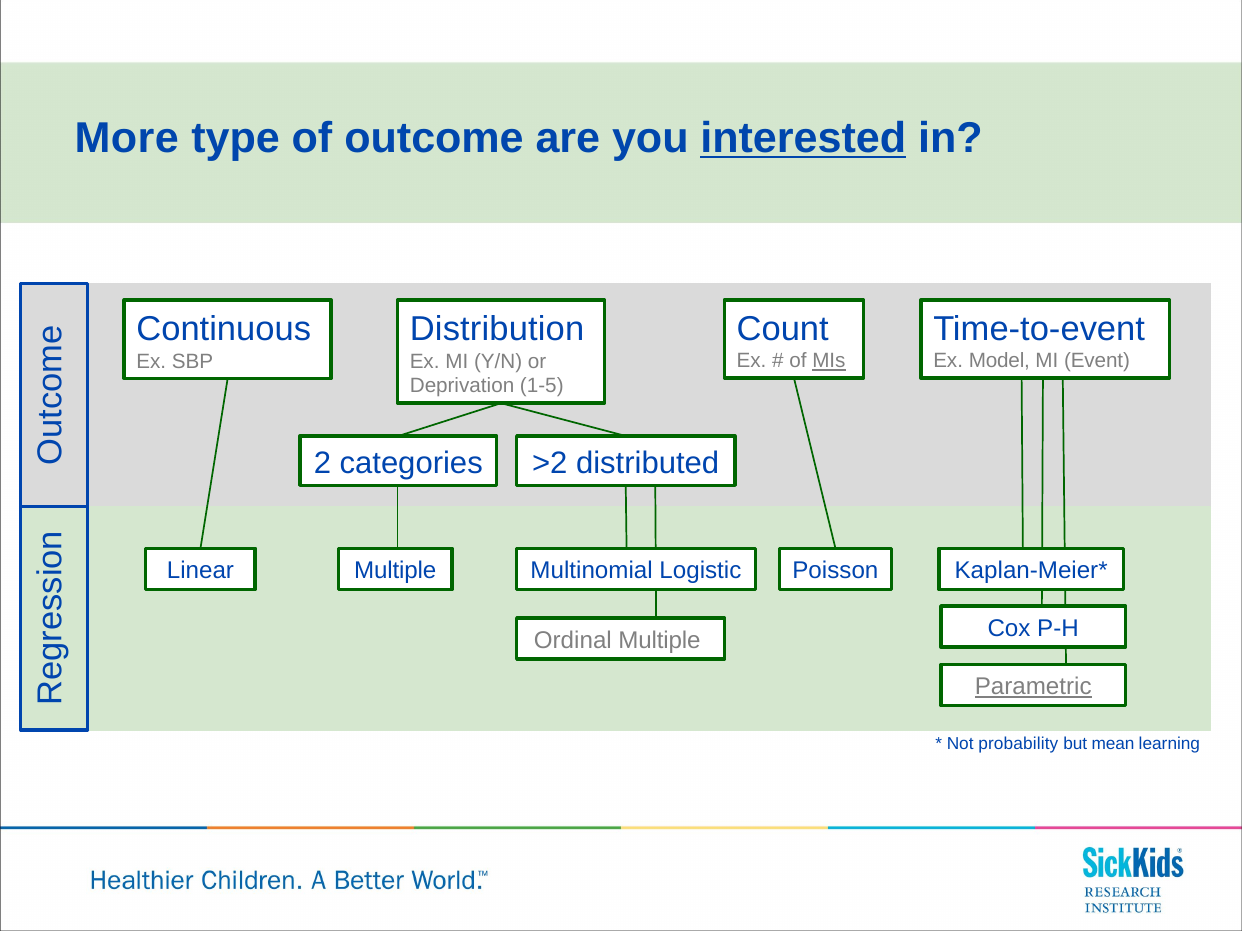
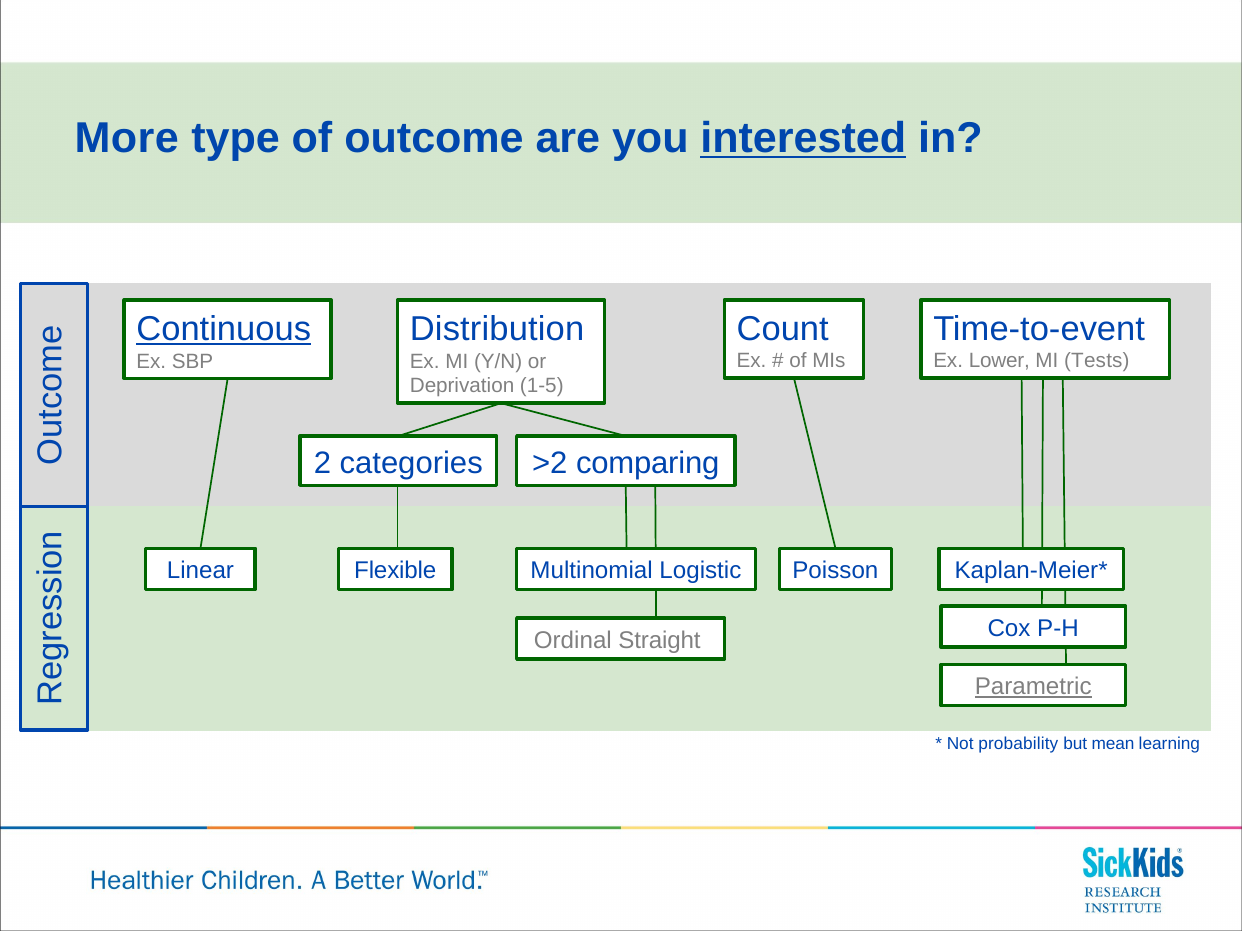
Continuous underline: none -> present
MIs underline: present -> none
Model: Model -> Lower
Event: Event -> Tests
distributed: distributed -> comparing
Linear Multiple: Multiple -> Flexible
Ordinal Multiple: Multiple -> Straight
